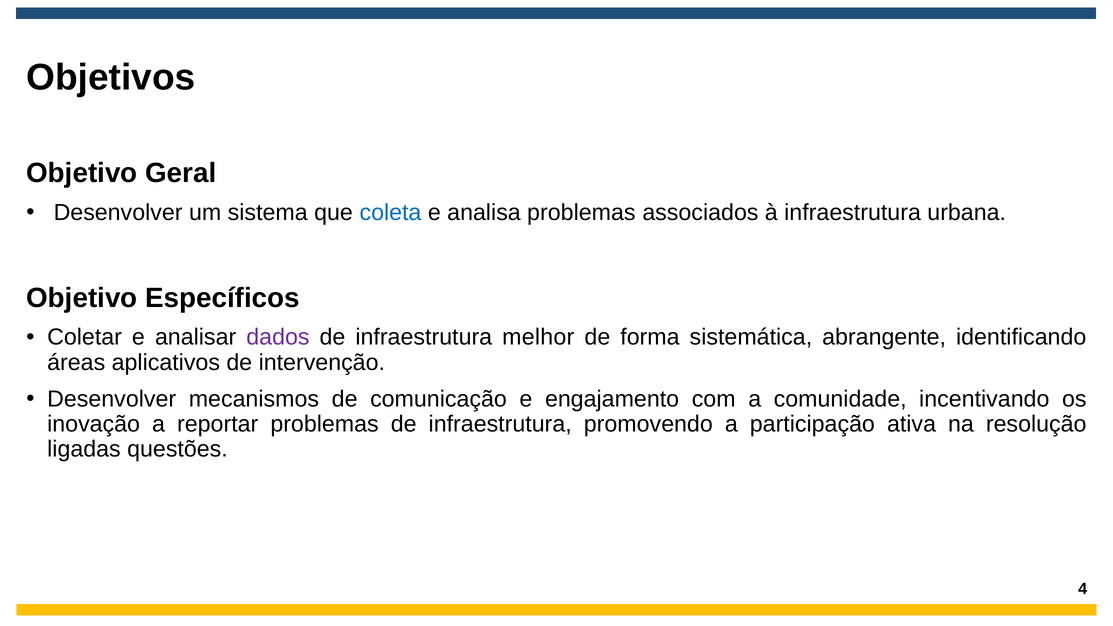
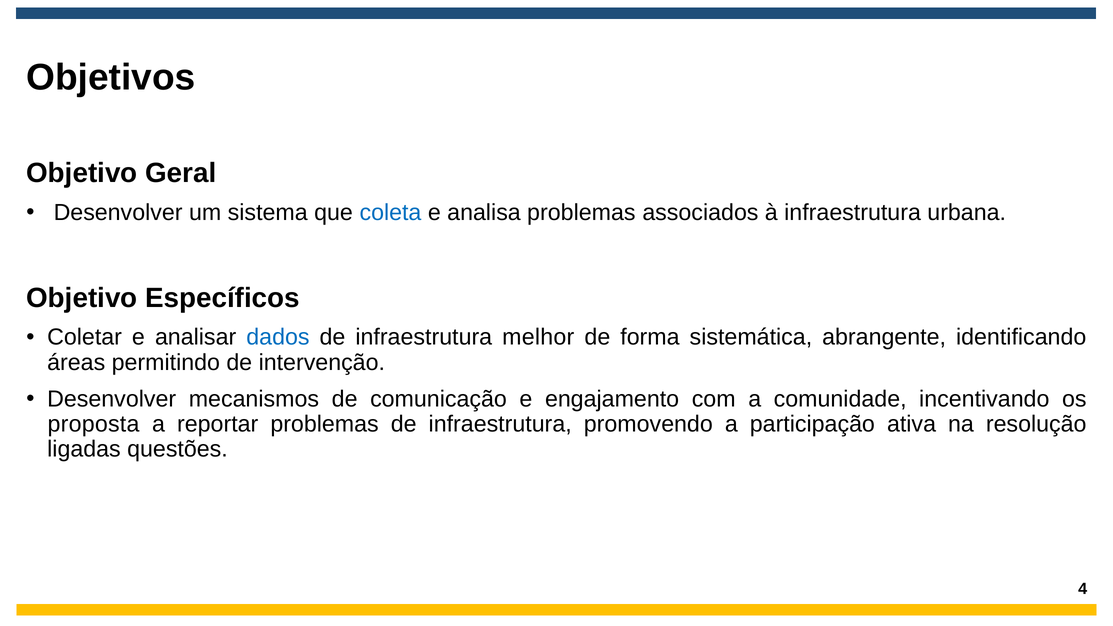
dados colour: purple -> blue
aplicativos: aplicativos -> permitindo
inovação: inovação -> proposta
